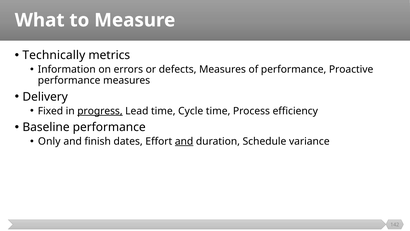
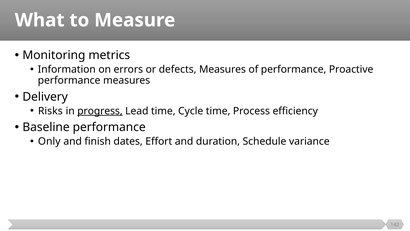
Technically: Technically -> Monitoring
Fixed: Fixed -> Risks
and at (184, 141) underline: present -> none
